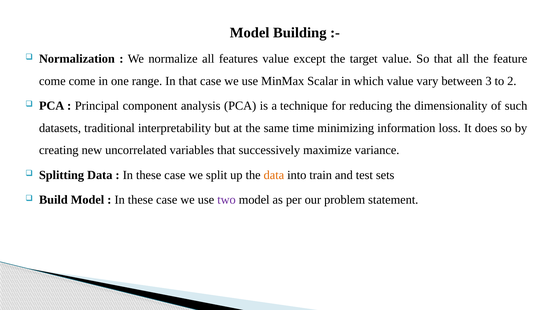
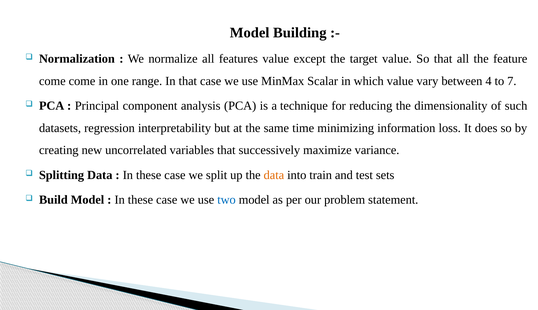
3: 3 -> 4
2: 2 -> 7
traditional: traditional -> regression
two colour: purple -> blue
